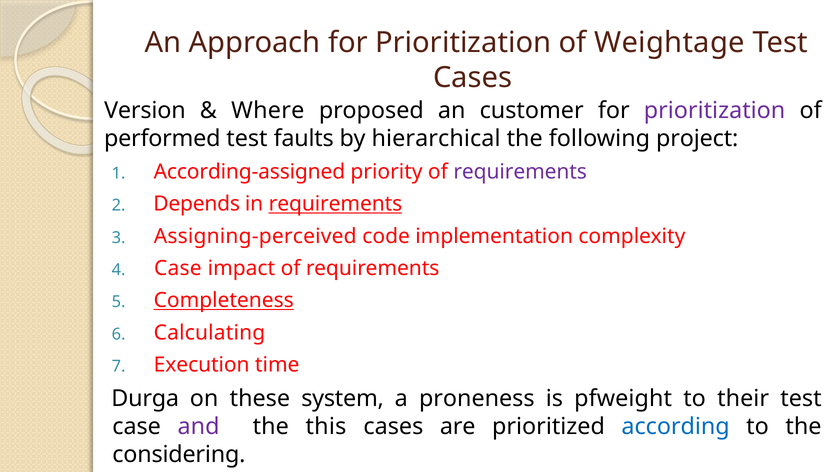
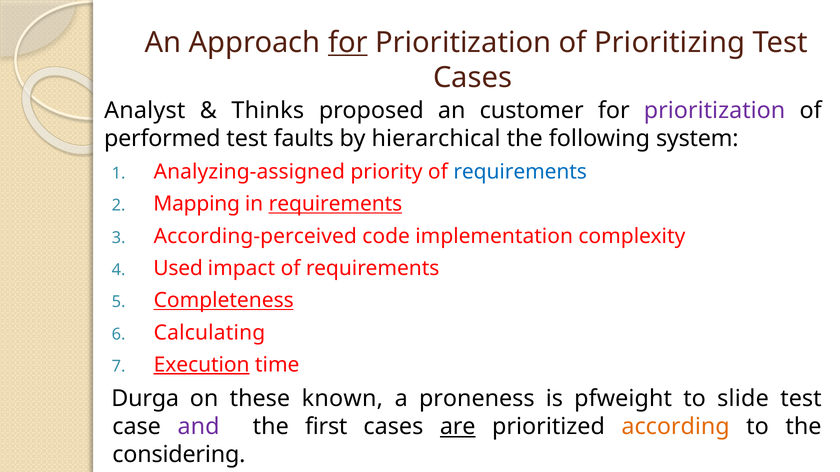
for at (348, 43) underline: none -> present
Weightage: Weightage -> Prioritizing
Version: Version -> Analyst
Where: Where -> Thinks
project: project -> system
According-assigned: According-assigned -> Analyzing-assigned
requirements at (520, 172) colour: purple -> blue
Depends: Depends -> Mapping
Assigning-perceived: Assigning-perceived -> According-perceived
Case at (178, 269): Case -> Used
Execution underline: none -> present
system: system -> known
their: their -> slide
this: this -> first
are underline: none -> present
according colour: blue -> orange
